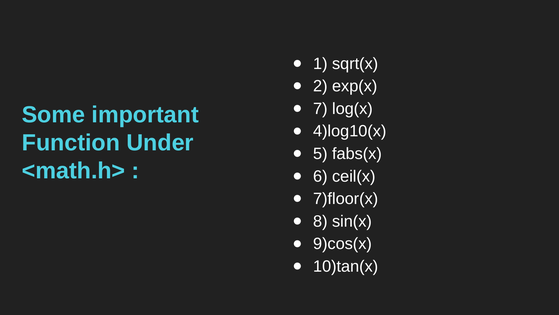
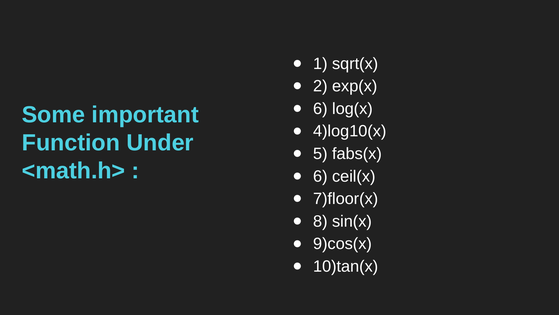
7 at (320, 109): 7 -> 6
